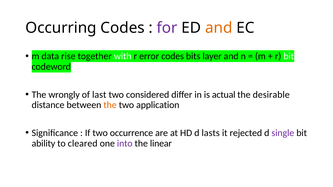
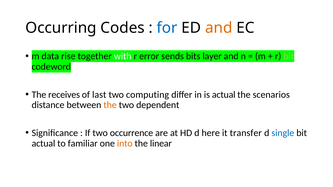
for colour: purple -> blue
error codes: codes -> sends
bit at (289, 56) colour: white -> light green
wrongly: wrongly -> receives
considered: considered -> computing
desirable: desirable -> scenarios
application: application -> dependent
lasts: lasts -> here
rejected: rejected -> transfer
single colour: purple -> blue
ability at (43, 144): ability -> actual
cleared: cleared -> familiar
into colour: purple -> orange
